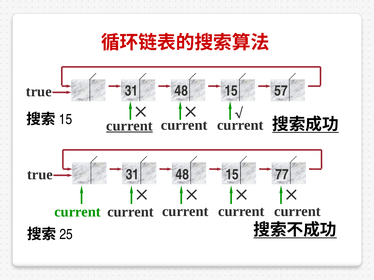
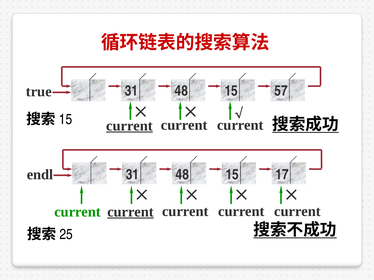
true at (40, 175): true -> endl
77: 77 -> 17
current at (131, 212) underline: none -> present
